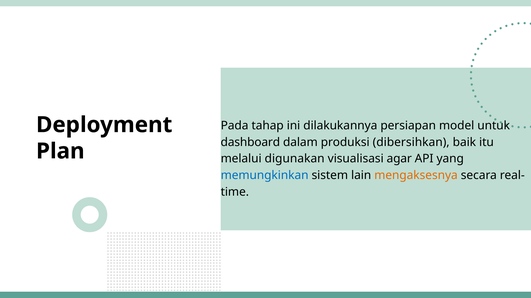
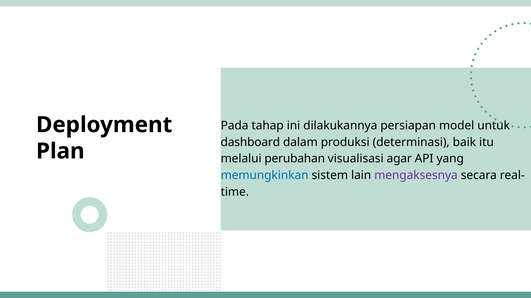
dibersihkan: dibersihkan -> determinasi
digunakan: digunakan -> perubahan
mengaksesnya colour: orange -> purple
